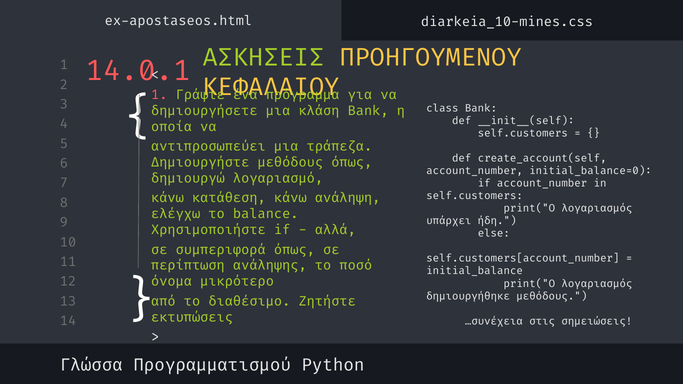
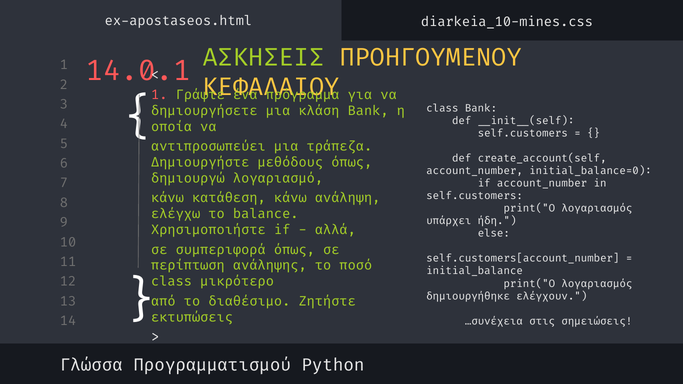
όνομα at (172, 282): όνομα -> class
δημιουργήθηκε μεθόδους: μεθόδους -> ελέγχουν
